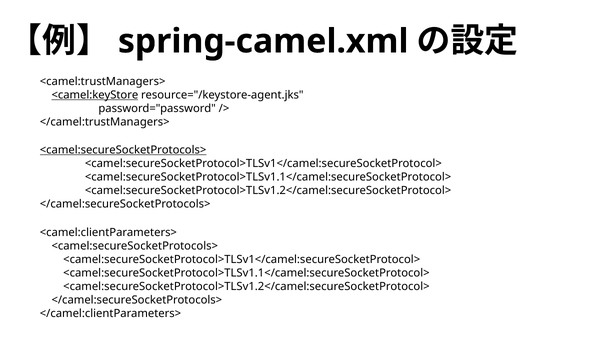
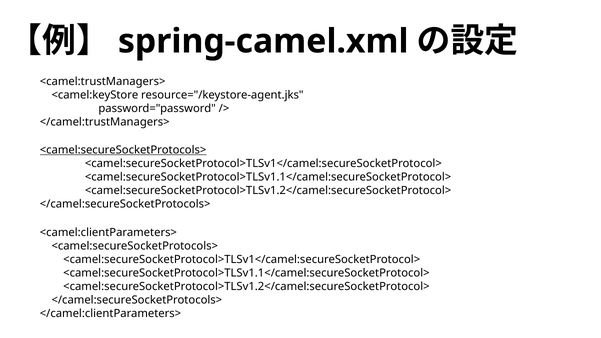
<camel:keyStore underline: present -> none
